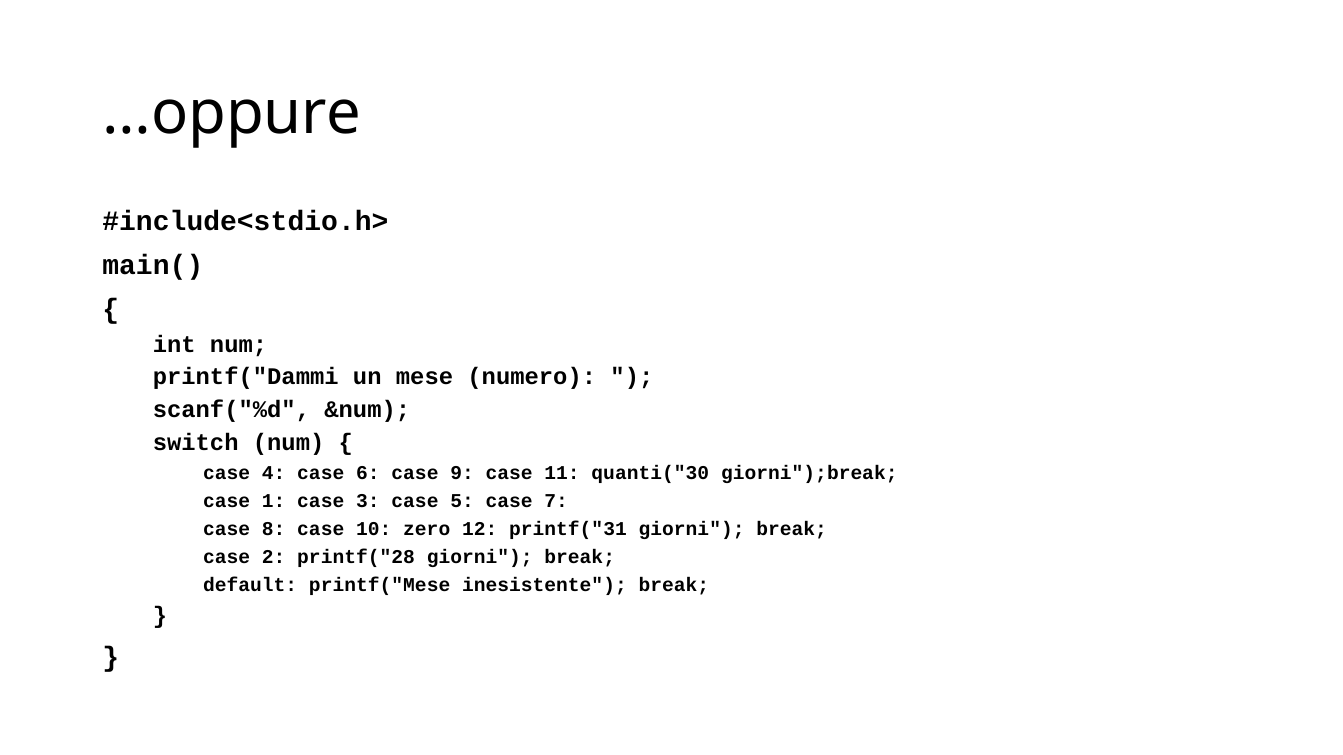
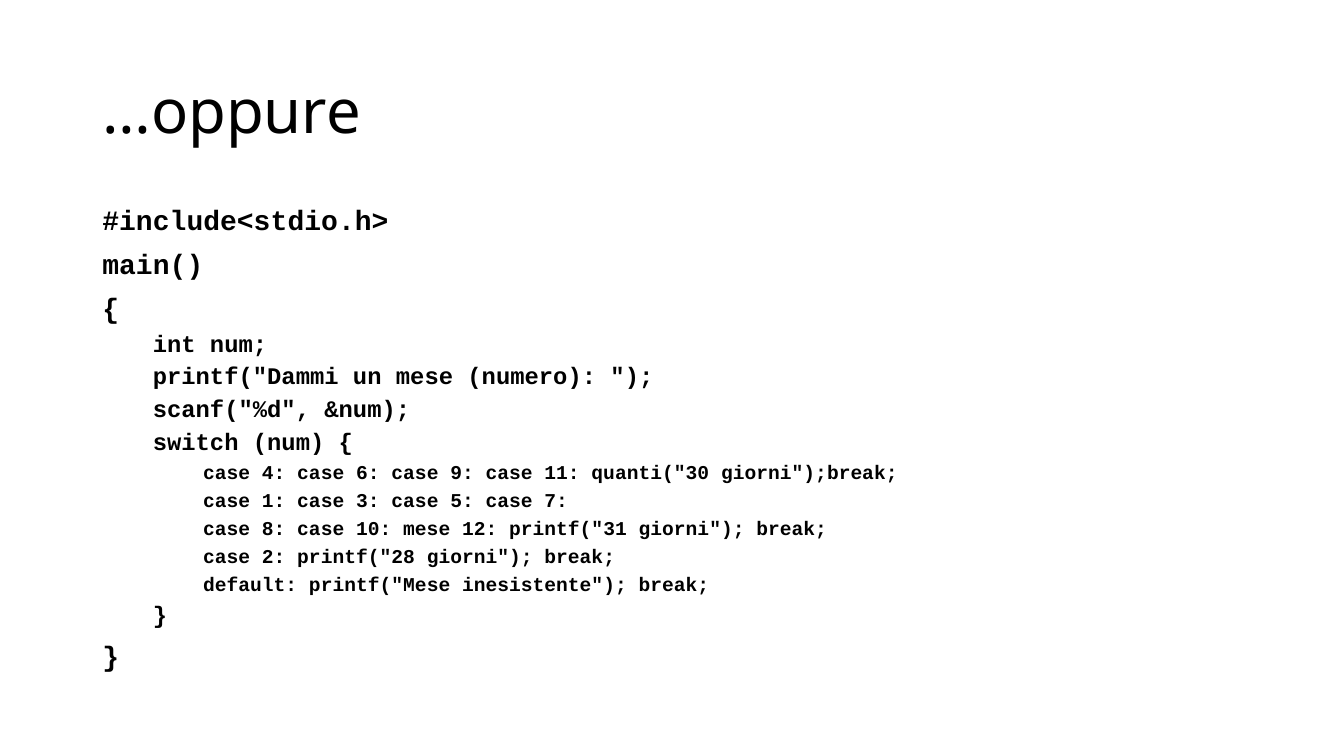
10 zero: zero -> mese
